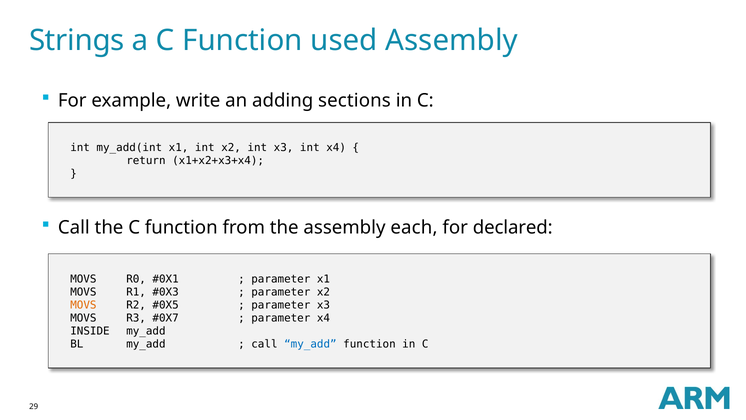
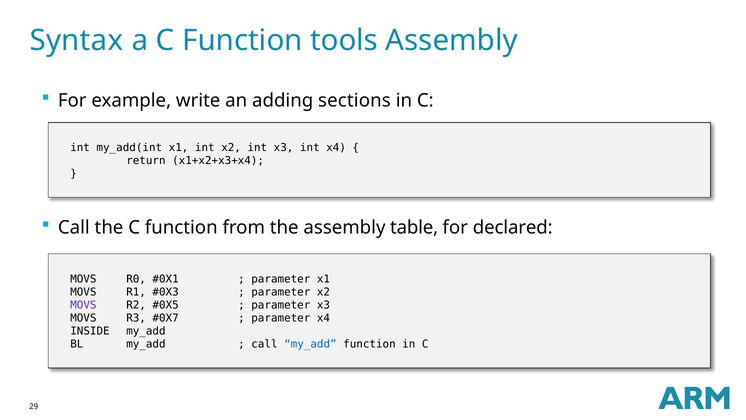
Strings: Strings -> Syntax
used: used -> tools
each: each -> table
MOVS at (83, 305) colour: orange -> purple
